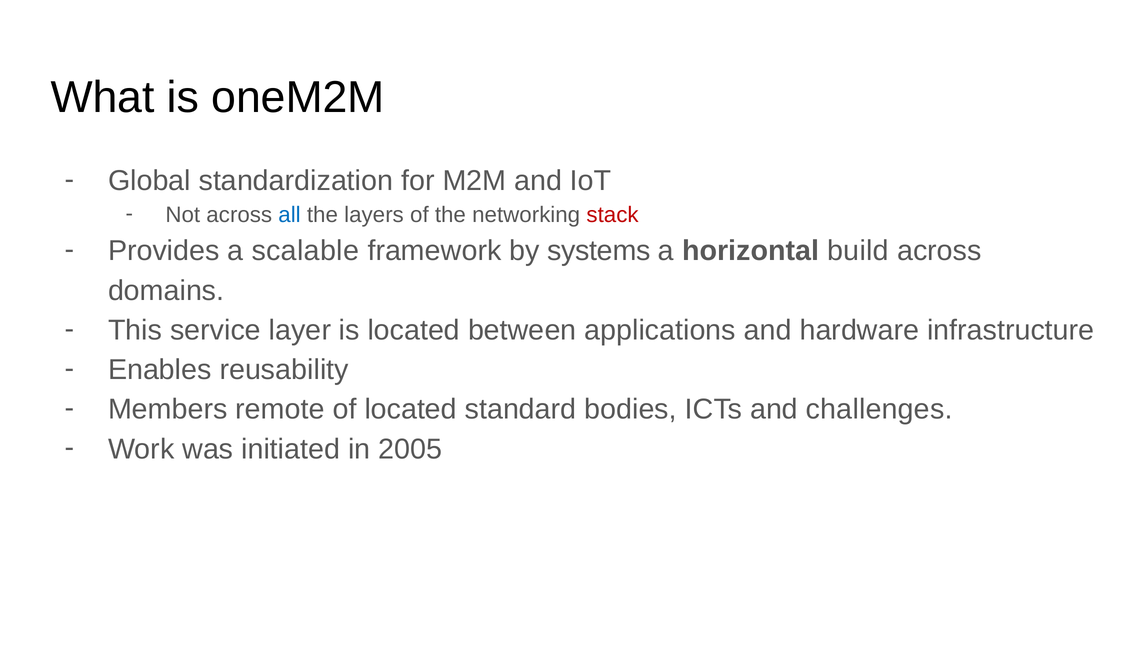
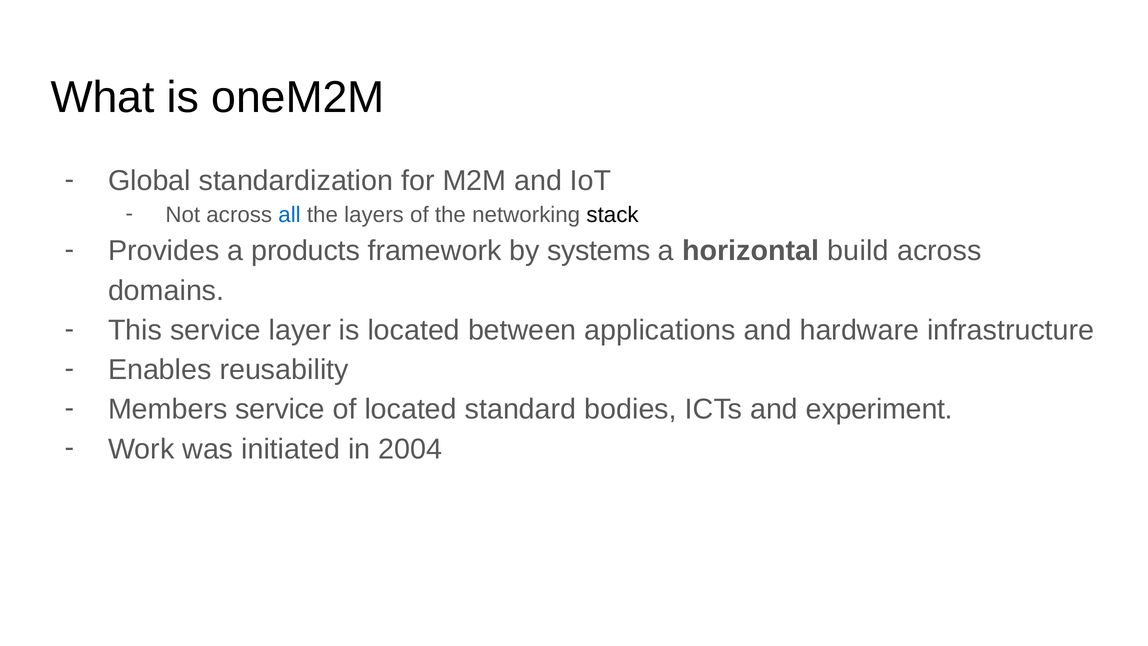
stack colour: red -> black
scalable: scalable -> products
Members remote: remote -> service
challenges: challenges -> experiment
2005: 2005 -> 2004
